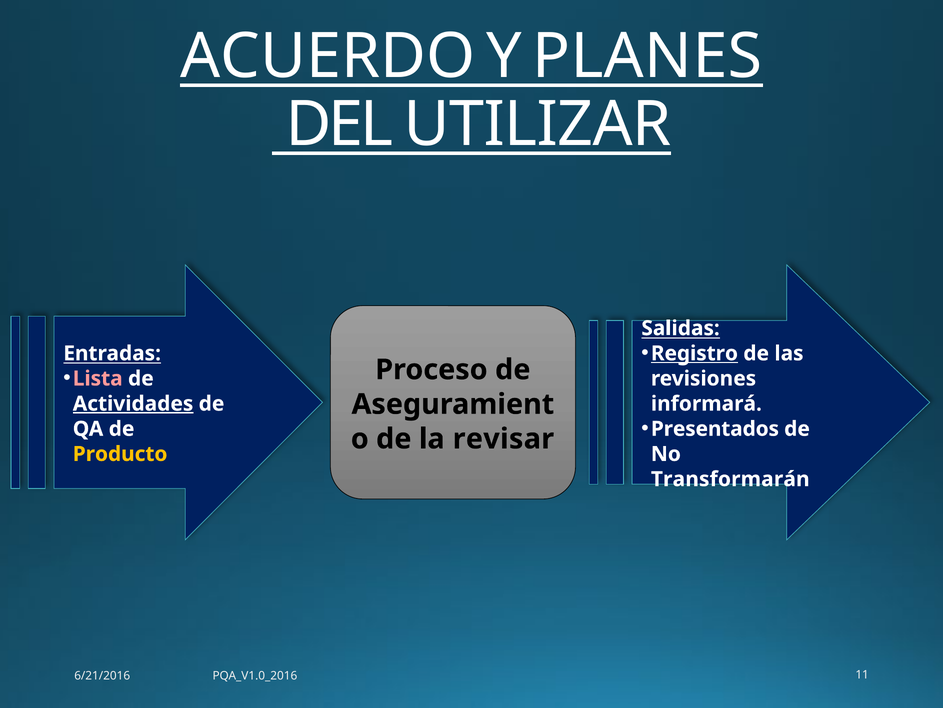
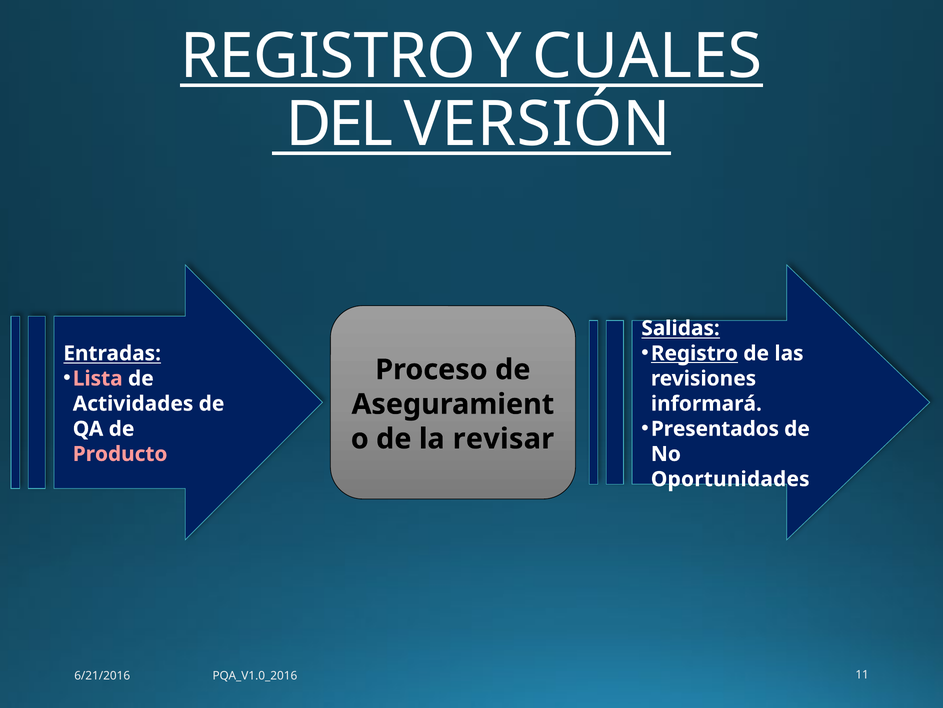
ACUERDO at (328, 57): ACUERDO -> REGISTRO
PLANES: PLANES -> CUALES
UTILIZAR: UTILIZAR -> VERSIÓN
Actividades underline: present -> none
Producto colour: yellow -> pink
Transformarán: Transformarán -> Oportunidades
